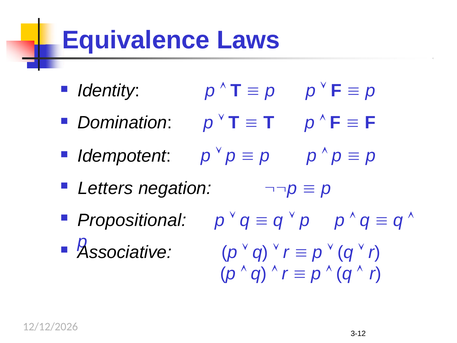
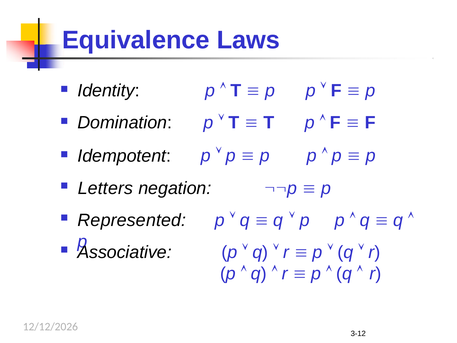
Propositional: Propositional -> Represented
